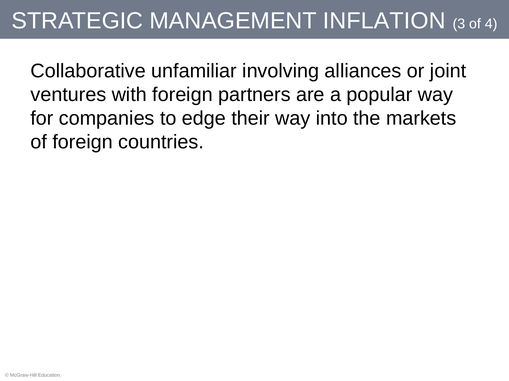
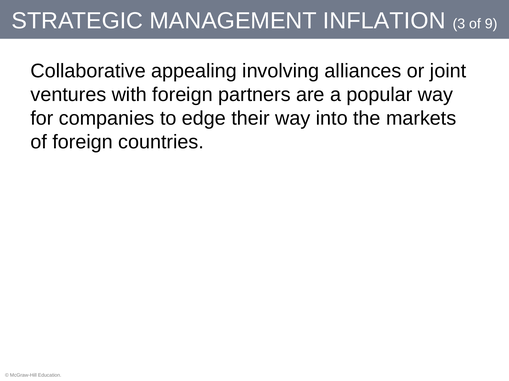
4: 4 -> 9
unfamiliar: unfamiliar -> appealing
